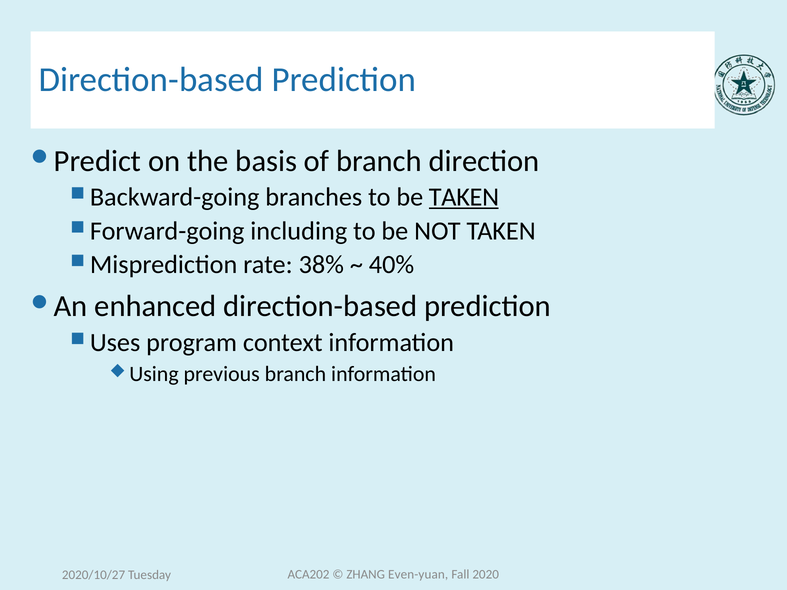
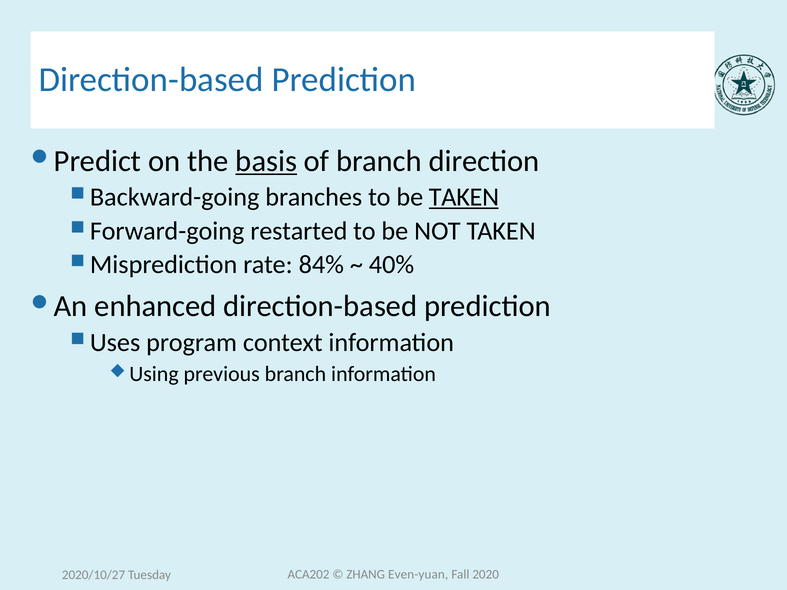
basis underline: none -> present
including: including -> restarted
38%: 38% -> 84%
